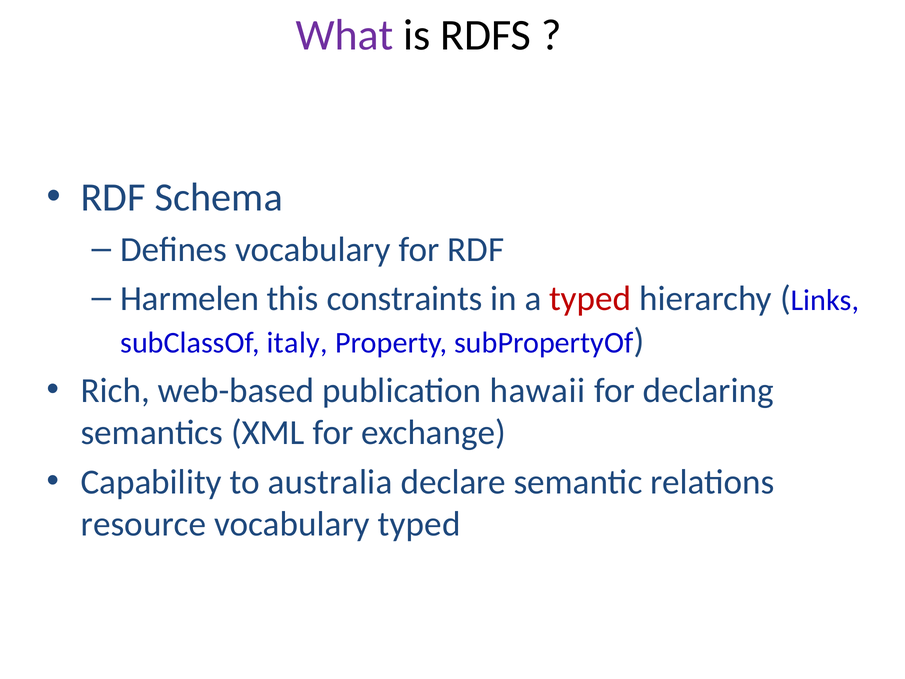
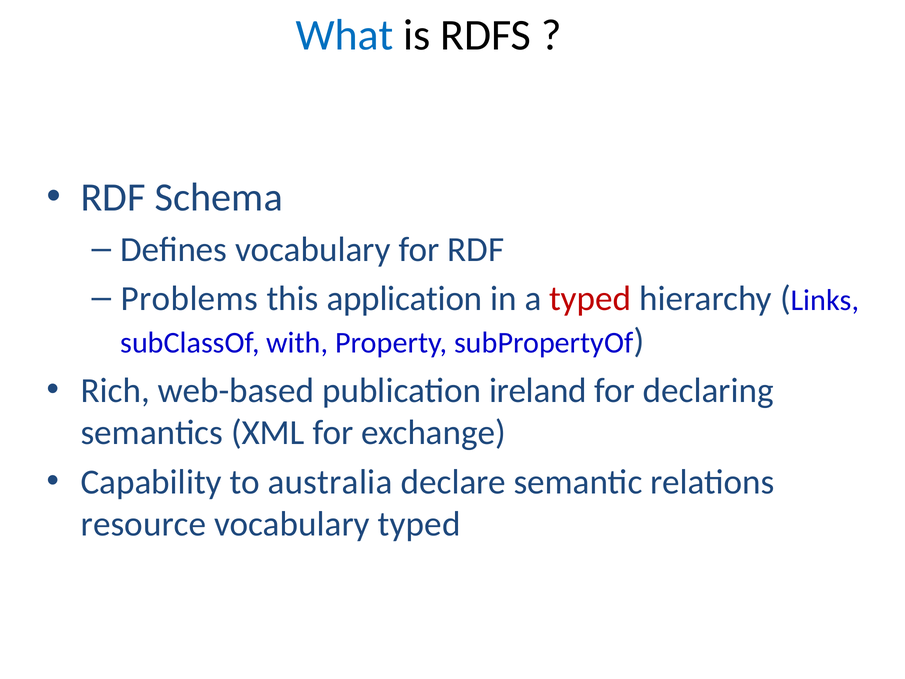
What colour: purple -> blue
Harmelen: Harmelen -> Problems
constraints: constraints -> application
italy: italy -> with
hawaii: hawaii -> ireland
